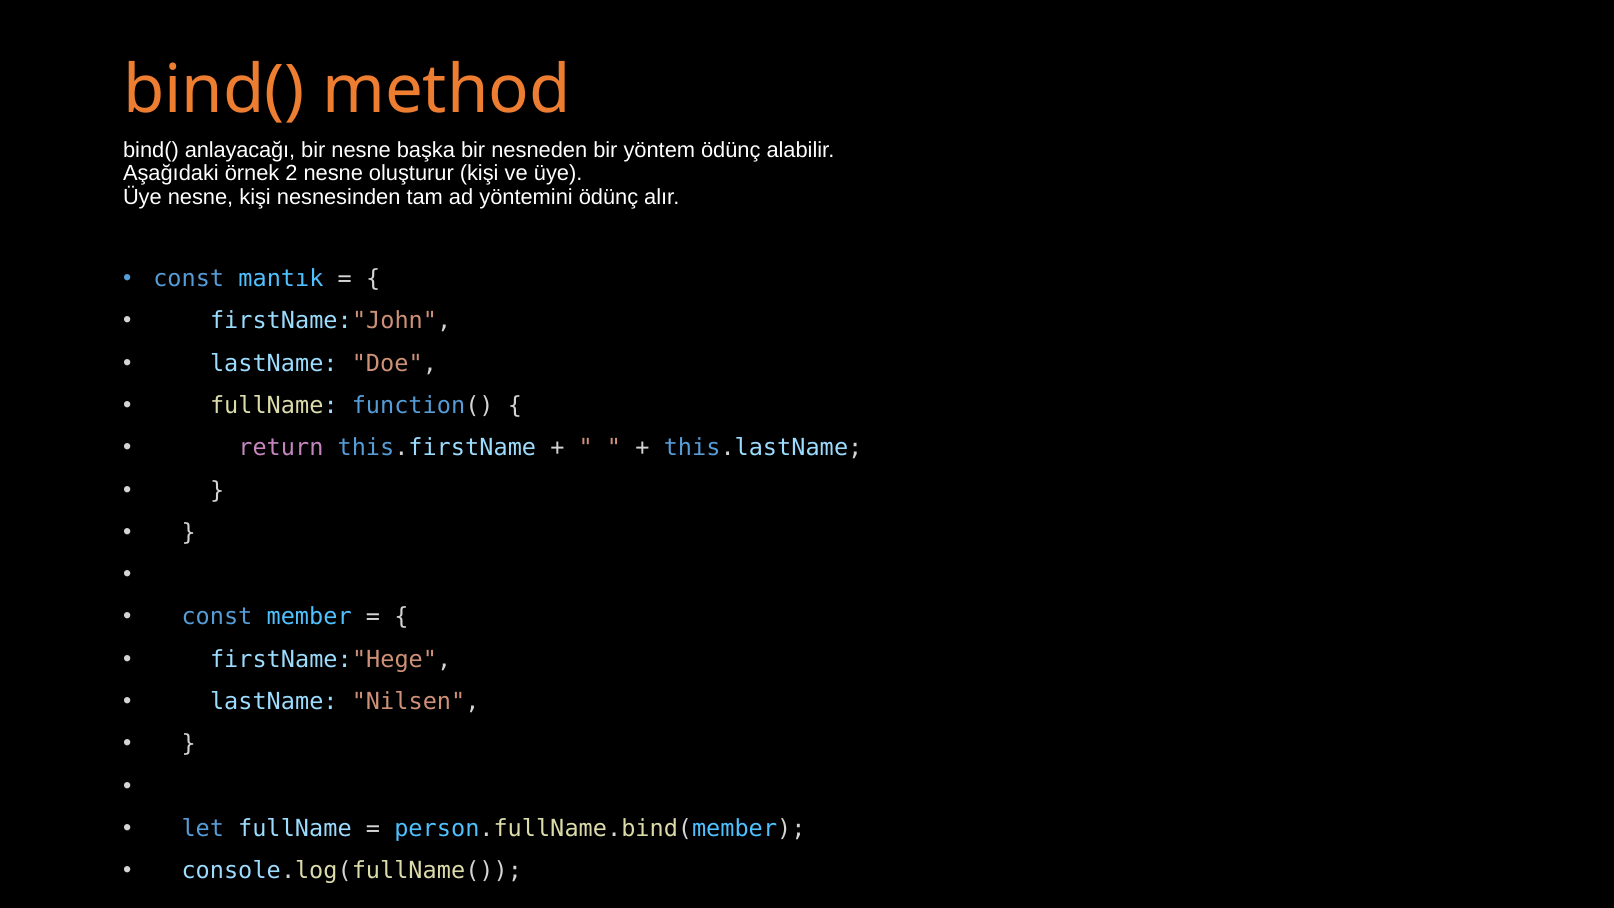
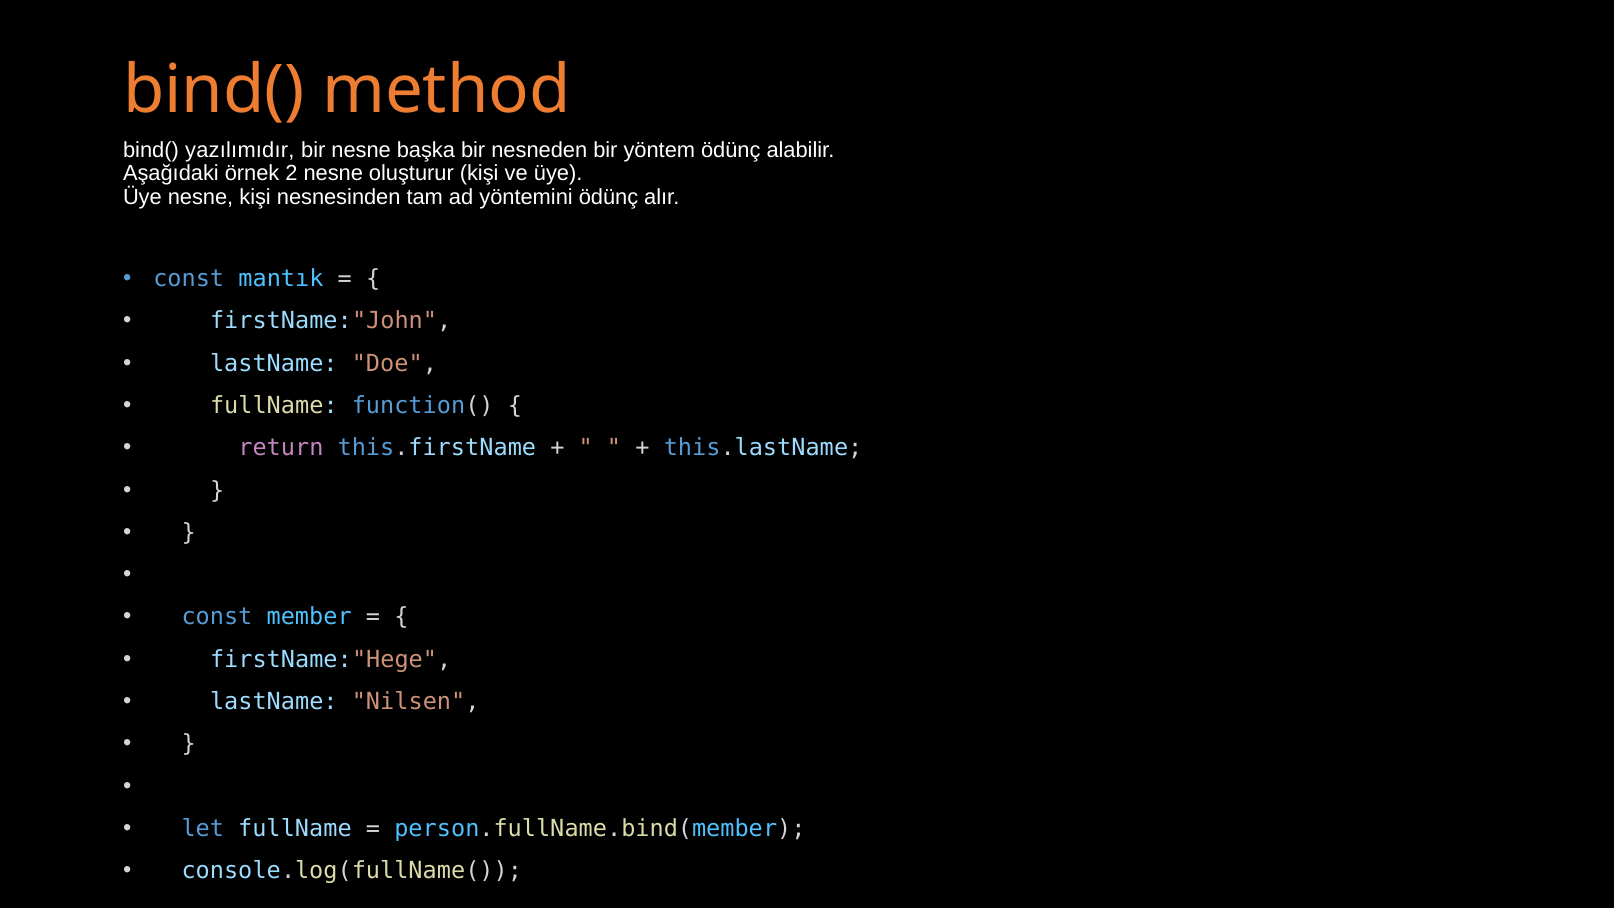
anlayacağı: anlayacağı -> yazılımıdır
